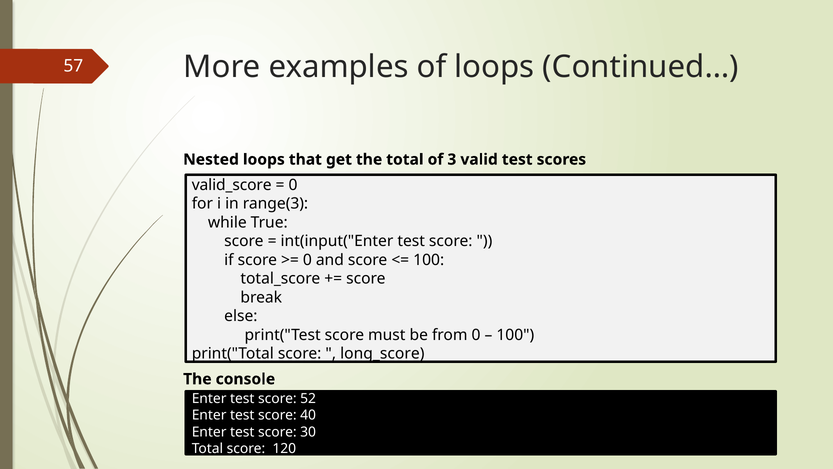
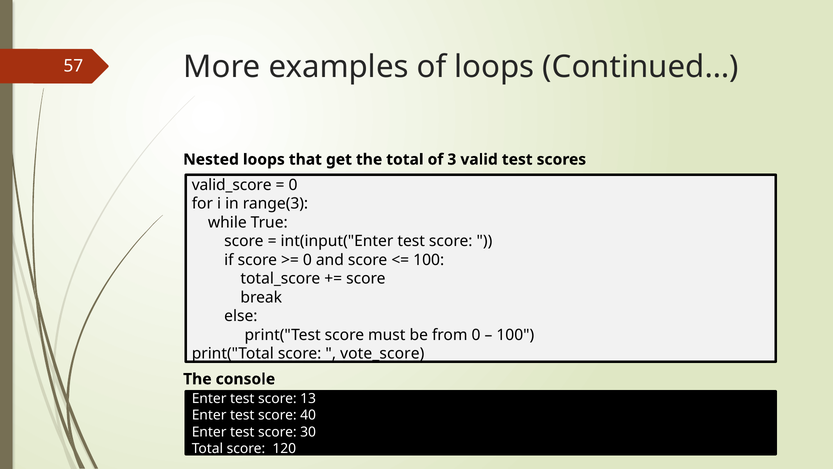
long_score: long_score -> vote_score
52: 52 -> 13
